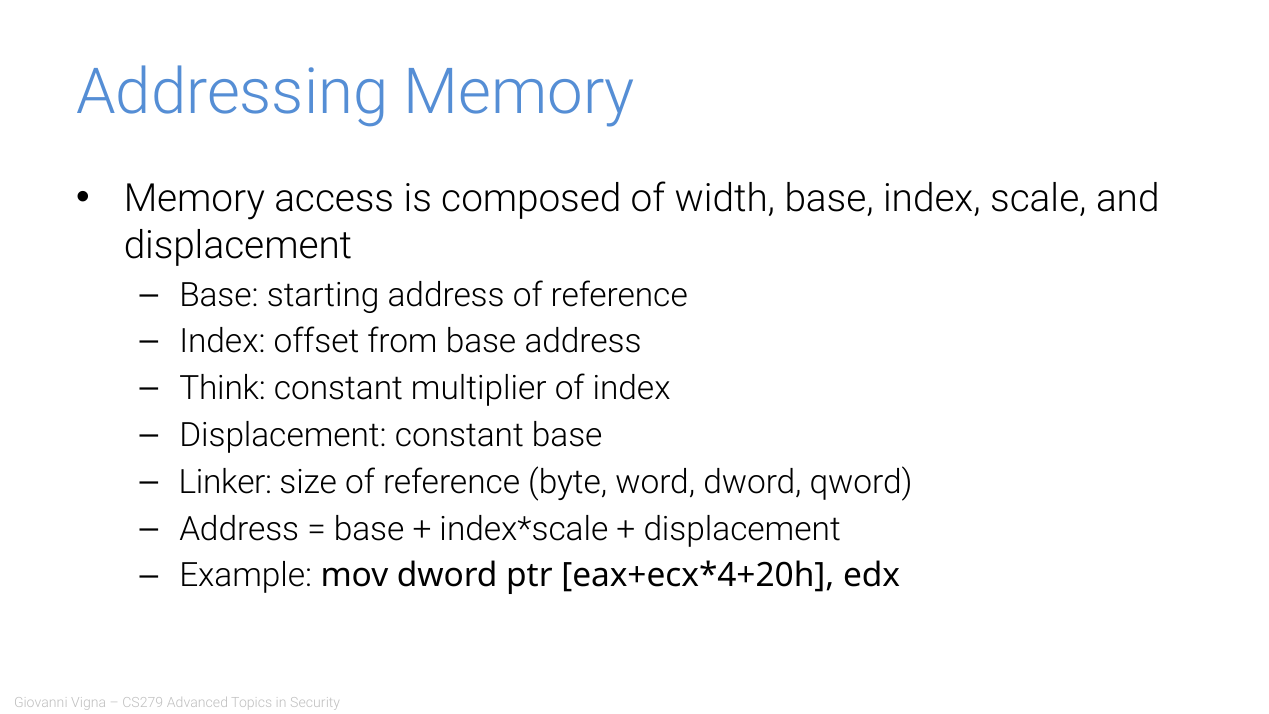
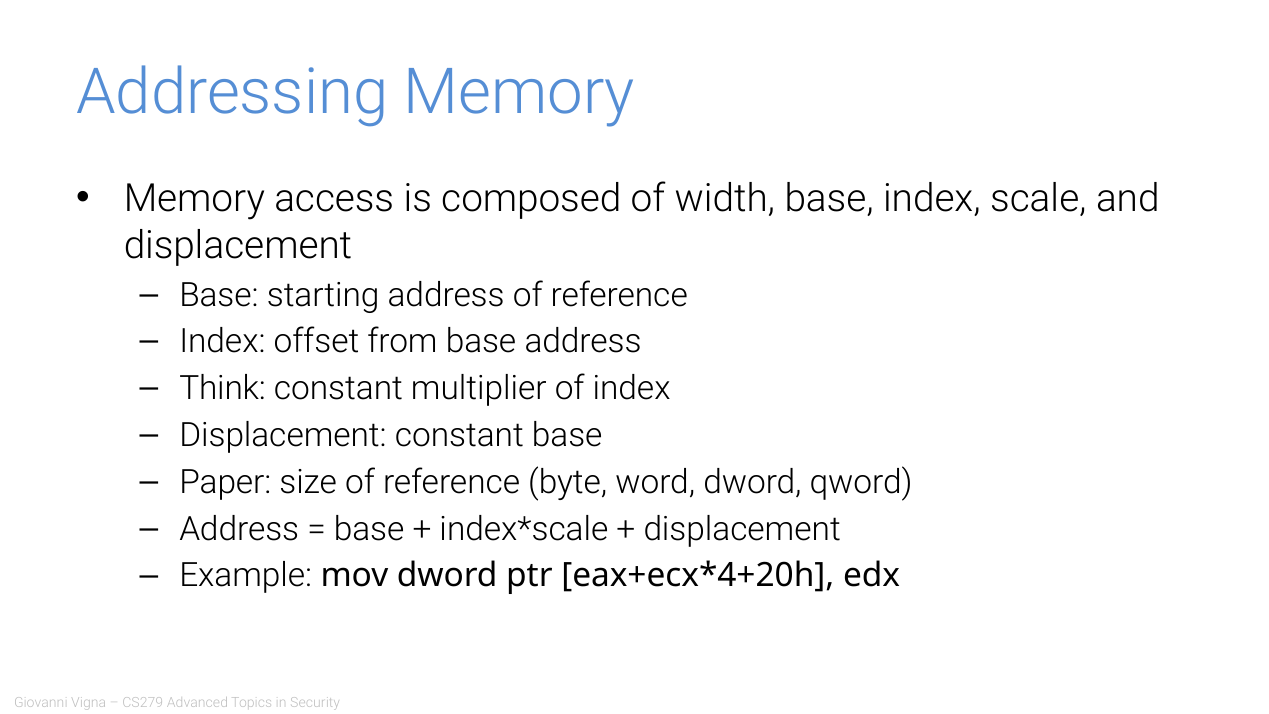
Linker: Linker -> Paper
